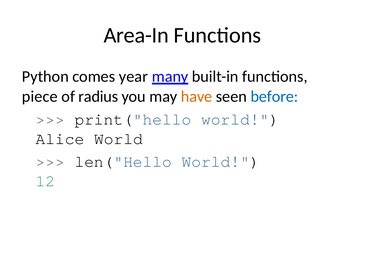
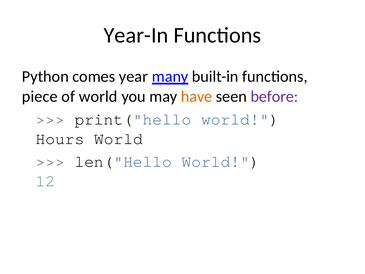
Area-In: Area-In -> Year-In
of radius: radius -> world
before colour: blue -> purple
Alice: Alice -> Hours
